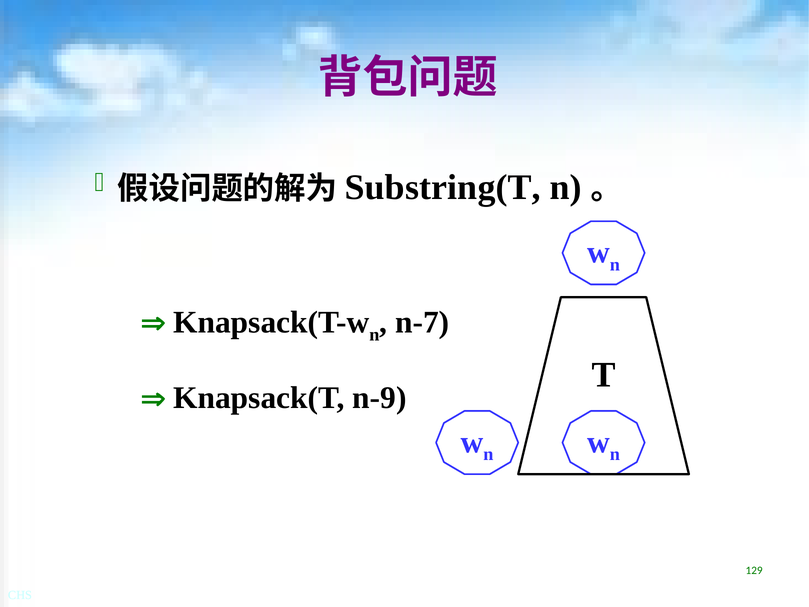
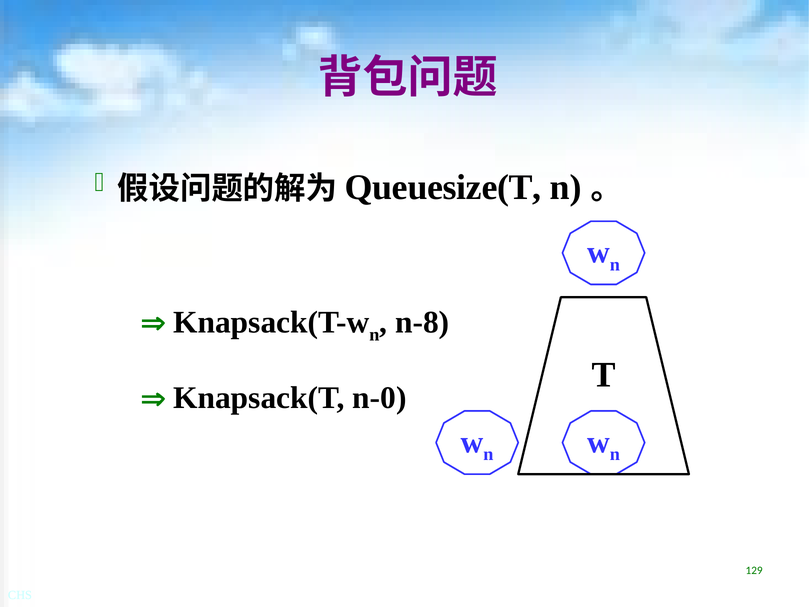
Substring(T: Substring(T -> Queuesize(T
n-7: n-7 -> n-8
n-9: n-9 -> n-0
